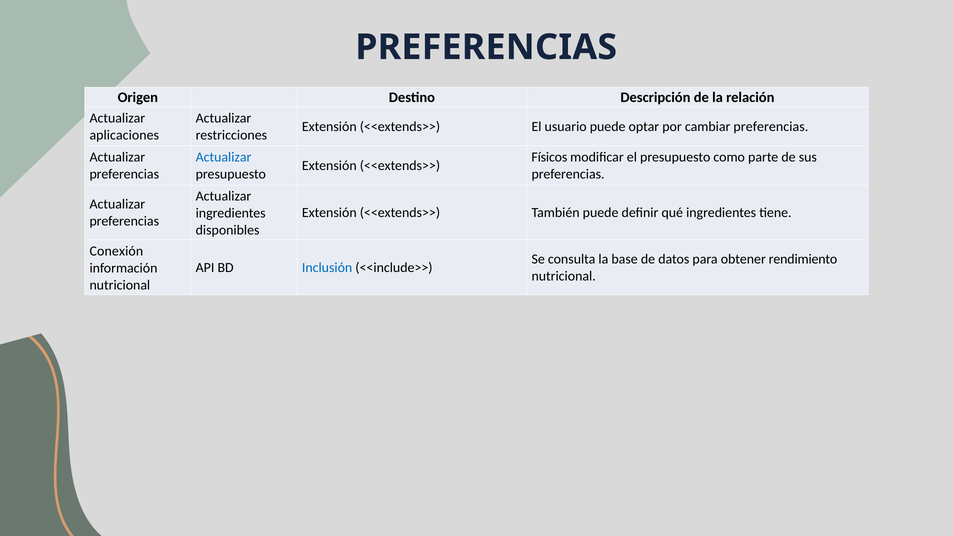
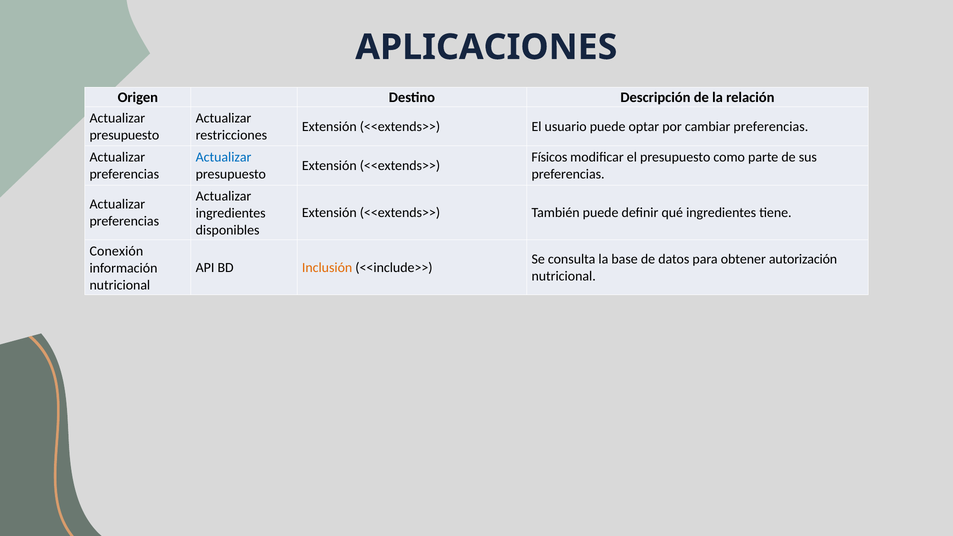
PREFERENCIAS at (486, 47): PREFERENCIAS -> APLICACIONES
aplicaciones at (124, 135): aplicaciones -> presupuesto
rendimiento: rendimiento -> autorización
Inclusión colour: blue -> orange
